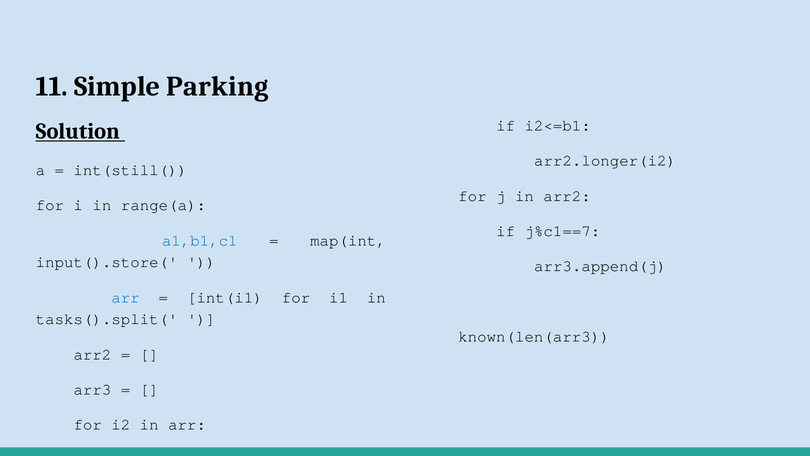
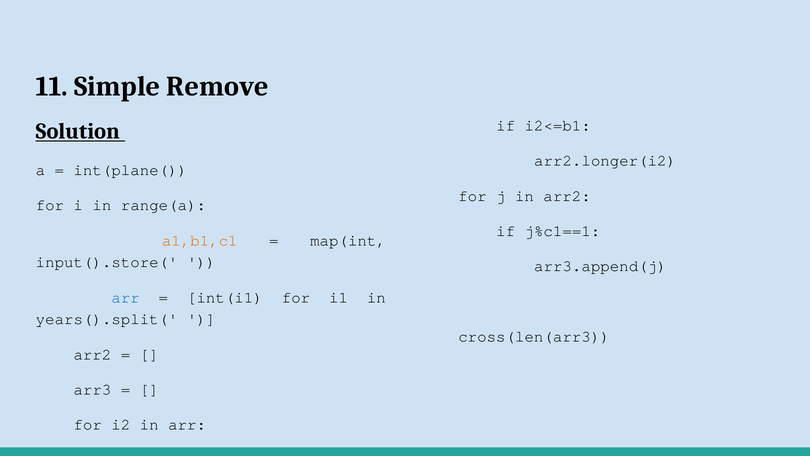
Parking: Parking -> Remove
int(still(: int(still( -> int(plane(
j%c1==7: j%c1==7 -> j%c1==1
a1,b1,c1 colour: blue -> orange
tasks().split(: tasks().split( -> years().split(
known(len(arr3: known(len(arr3 -> cross(len(arr3
